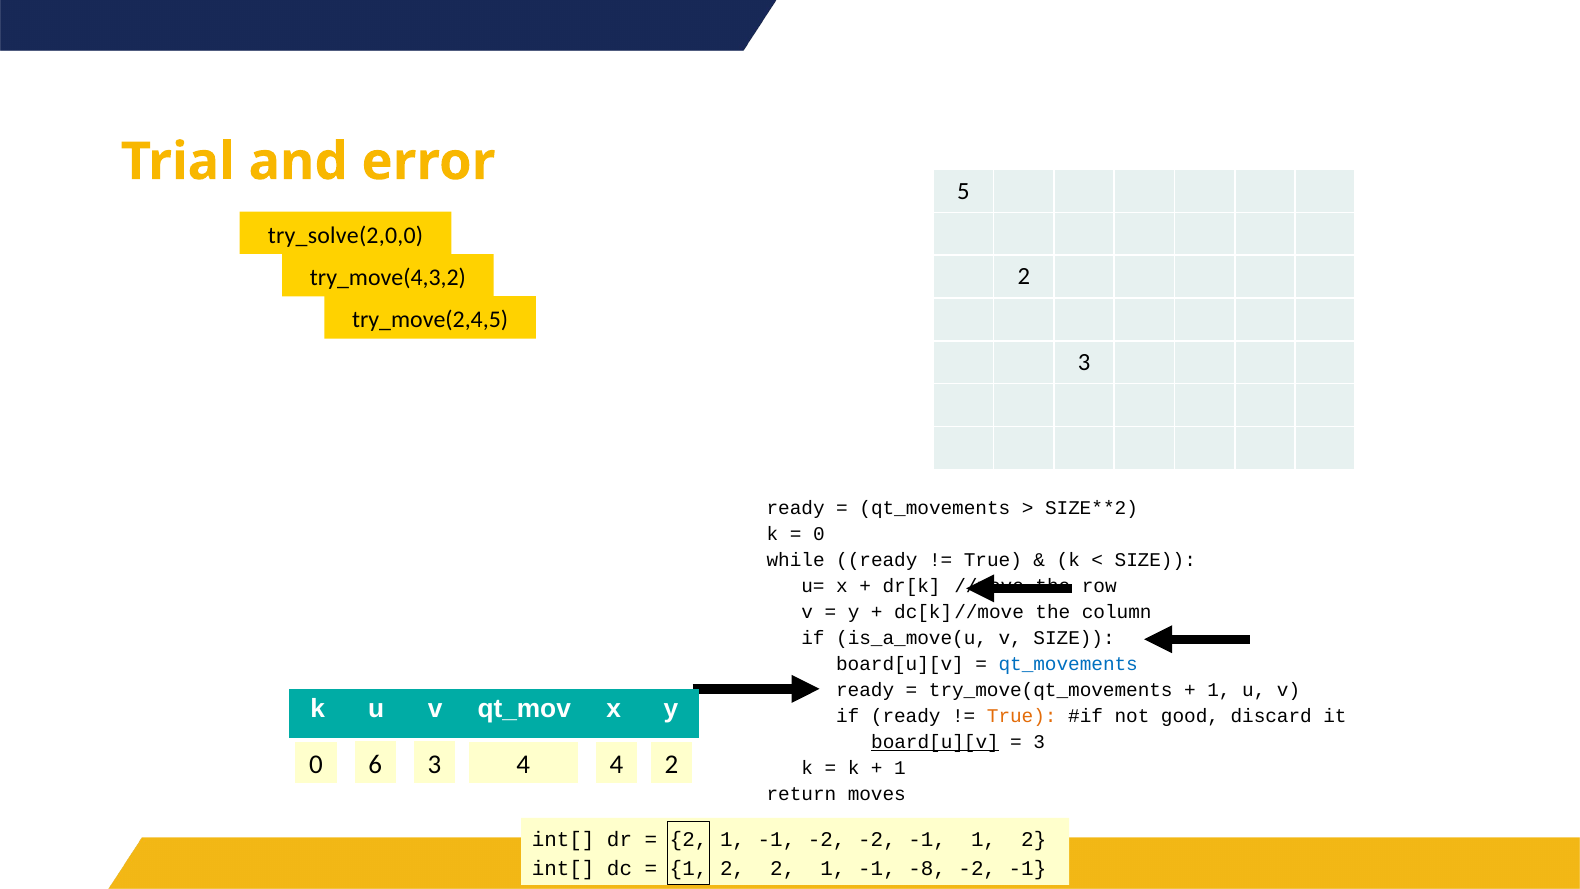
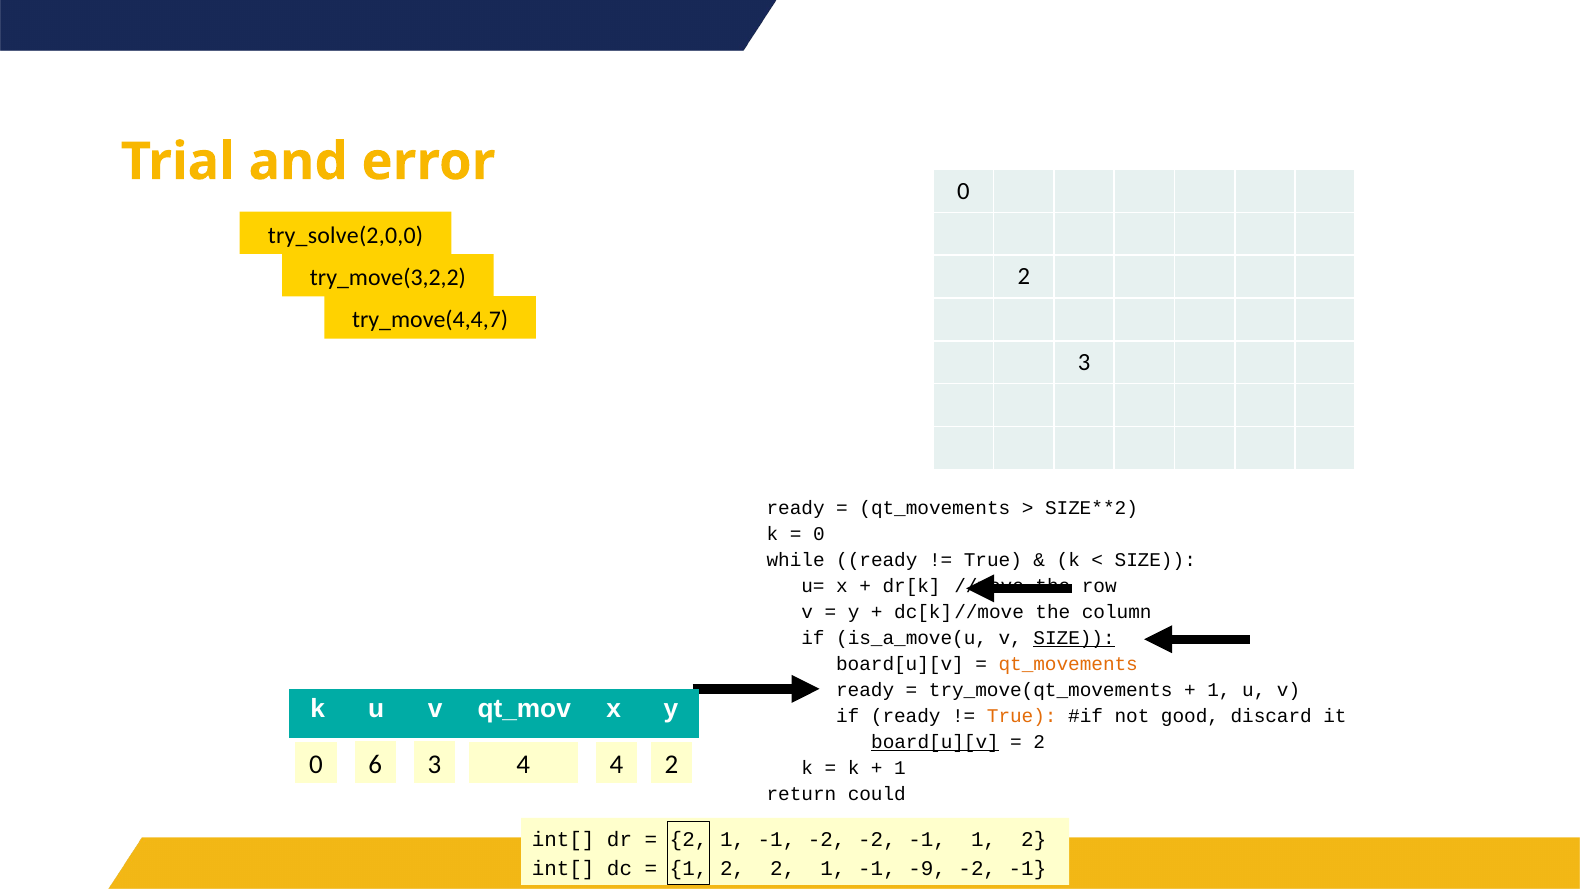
error 5: 5 -> 0
try_move(4,3,2: try_move(4,3,2 -> try_move(3,2,2
try_move(2,4,5: try_move(2,4,5 -> try_move(4,4,7
SIZE at (1074, 638) underline: none -> present
qt_movements at (1068, 664) colour: blue -> orange
3 at (1039, 742): 3 -> 2
moves: moves -> could
-8: -8 -> -9
